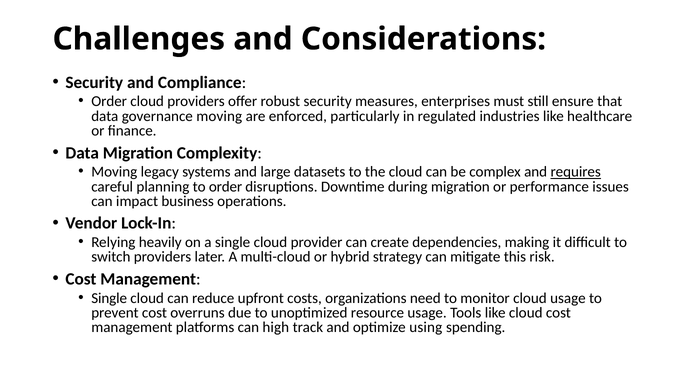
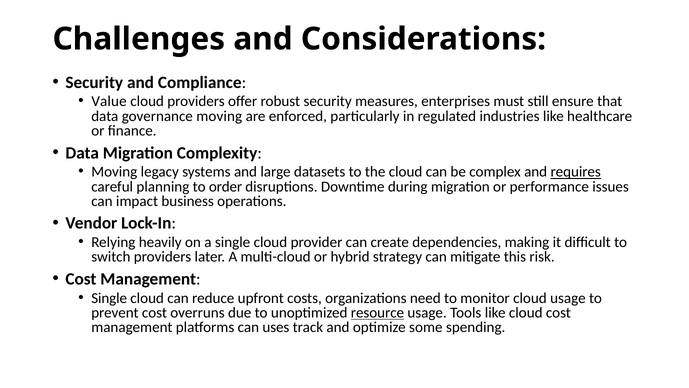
Order at (109, 101): Order -> Value
resource underline: none -> present
high: high -> uses
using: using -> some
